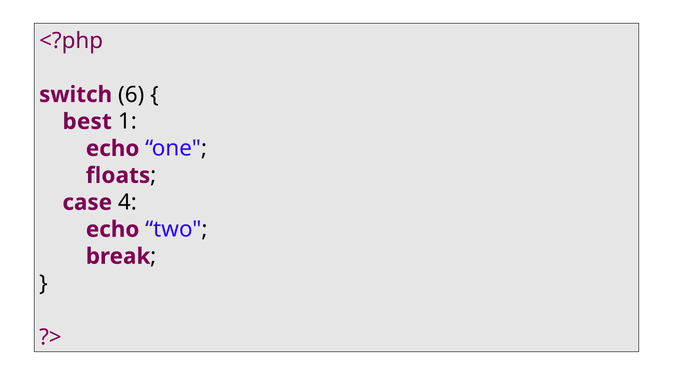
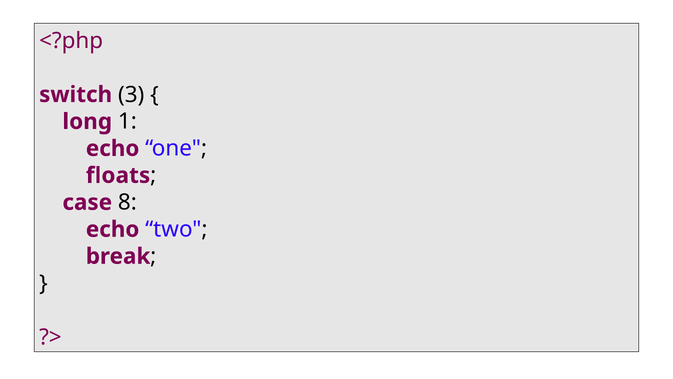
6: 6 -> 3
best: best -> long
4: 4 -> 8
